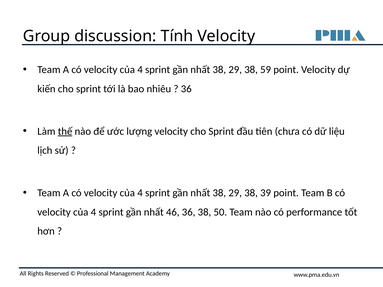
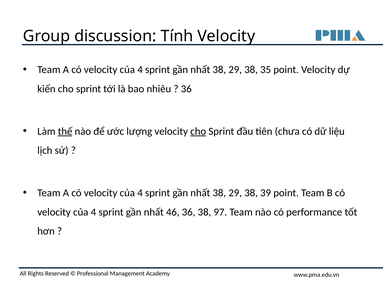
59: 59 -> 35
cho at (198, 131) underline: none -> present
50: 50 -> 97
